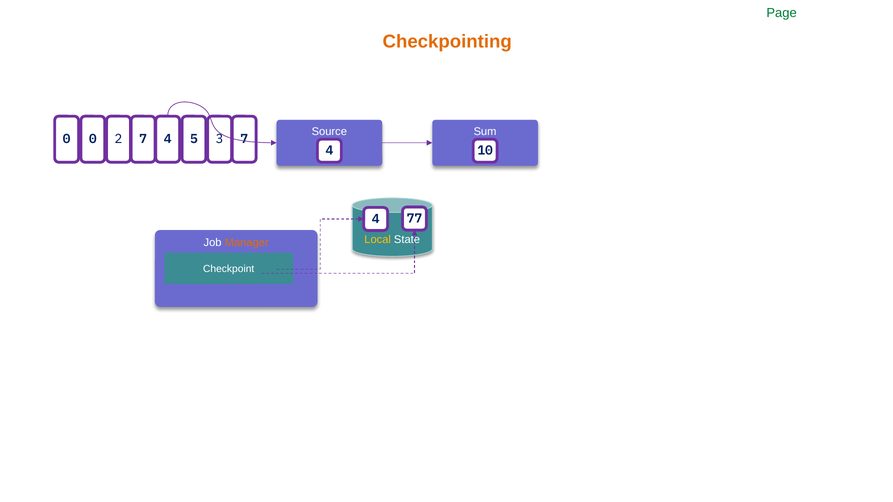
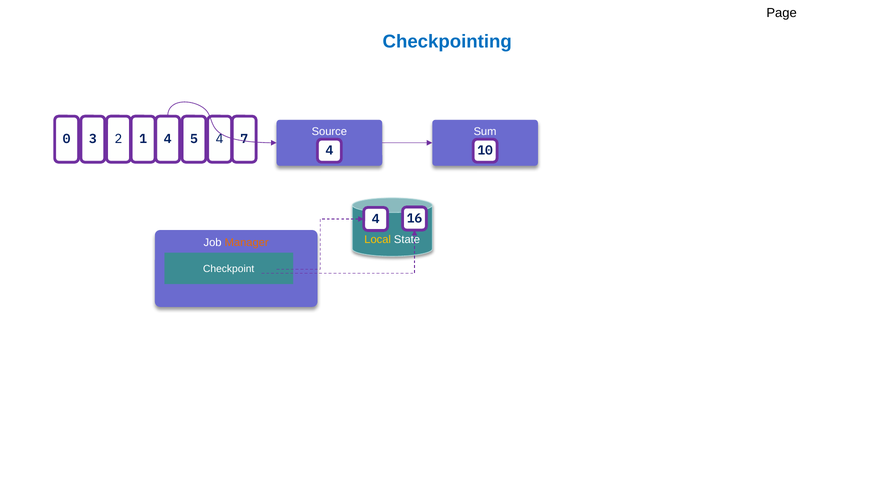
Page colour: green -> black
Checkpointing colour: orange -> blue
0 0: 0 -> 3
2 7: 7 -> 1
5 3: 3 -> 4
77: 77 -> 16
